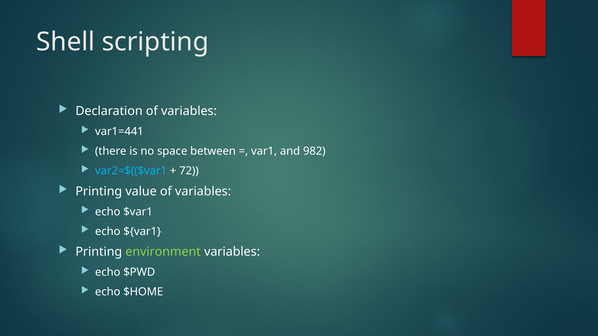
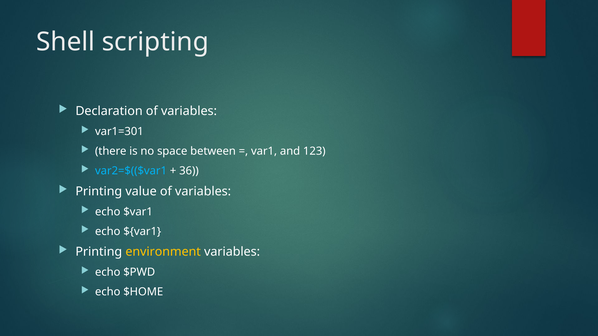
var1=441: var1=441 -> var1=301
982: 982 -> 123
72: 72 -> 36
environment colour: light green -> yellow
